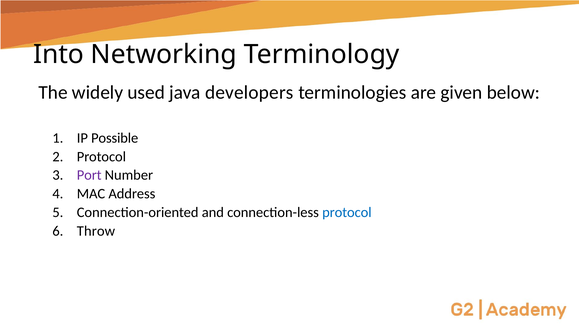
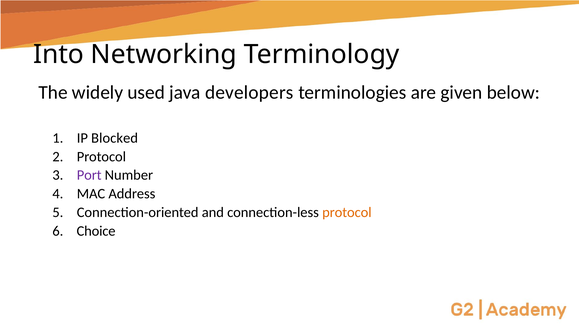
Possible: Possible -> Blocked
protocol at (347, 212) colour: blue -> orange
Throw: Throw -> Choice
